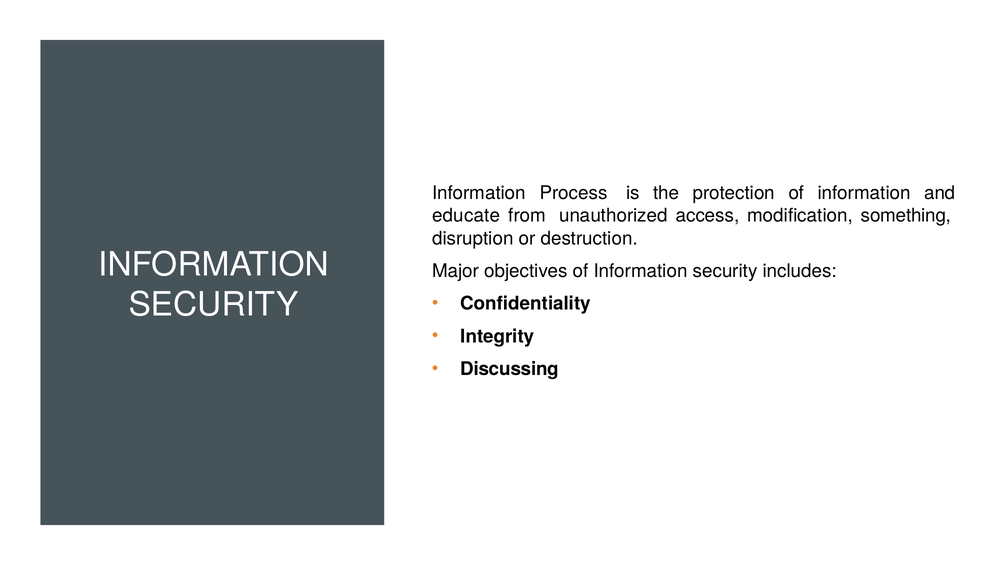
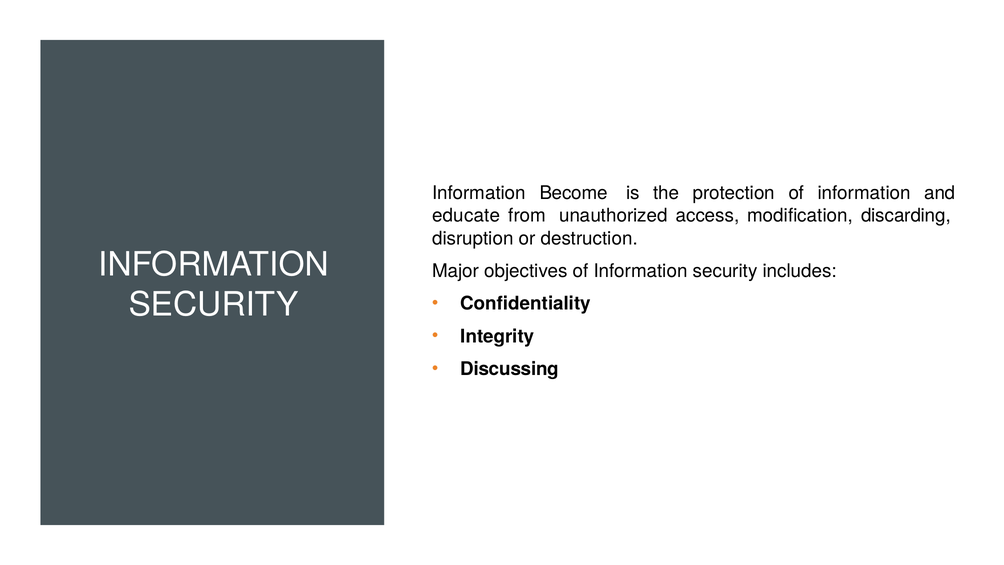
Process: Process -> Become
something: something -> discarding
